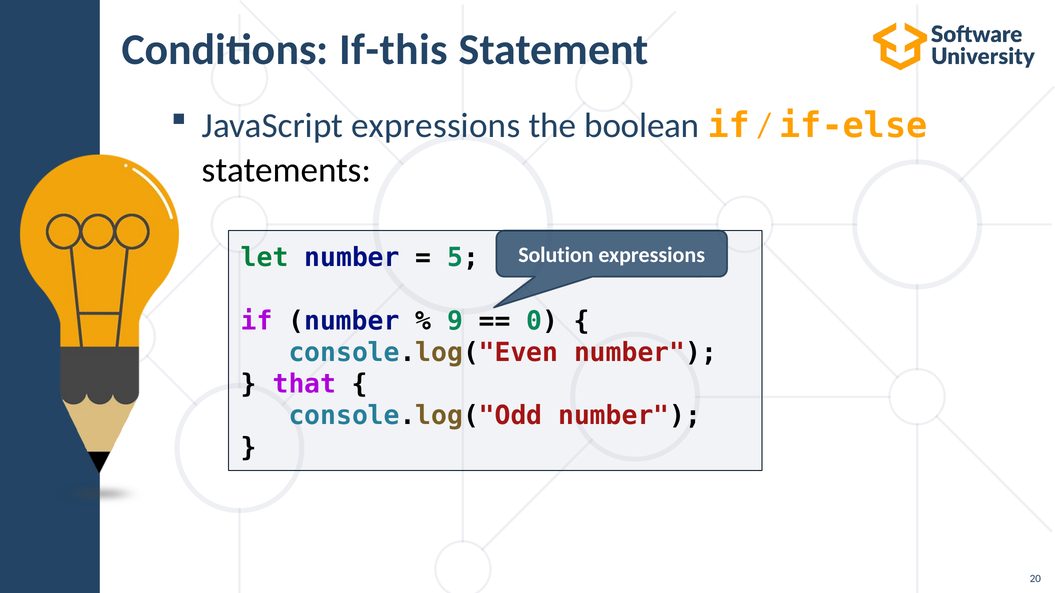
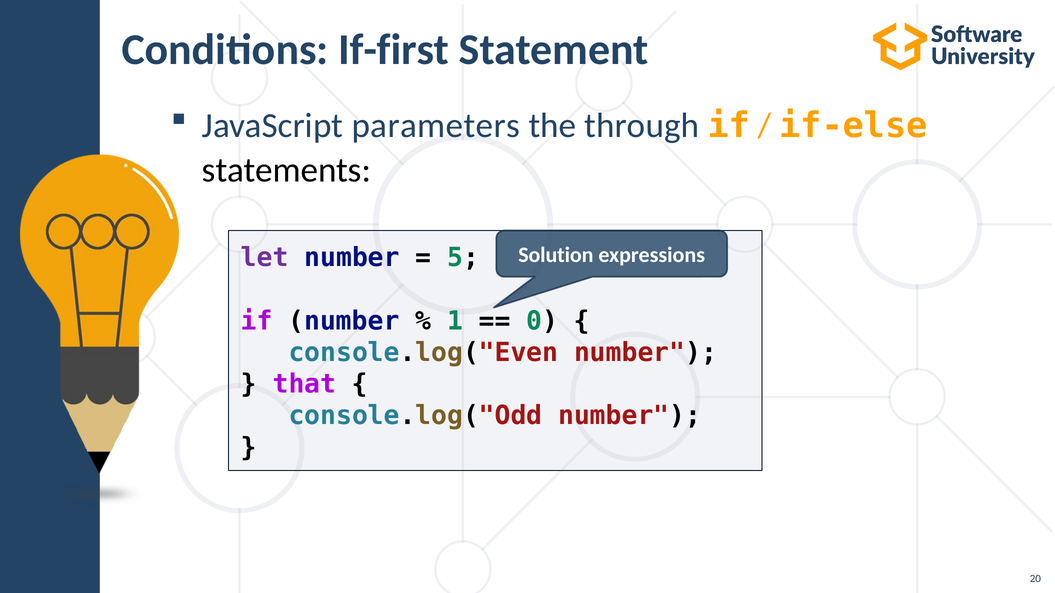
If-this: If-this -> If-first
JavaScript expressions: expressions -> parameters
boolean: boolean -> through
let colour: green -> purple
9: 9 -> 1
